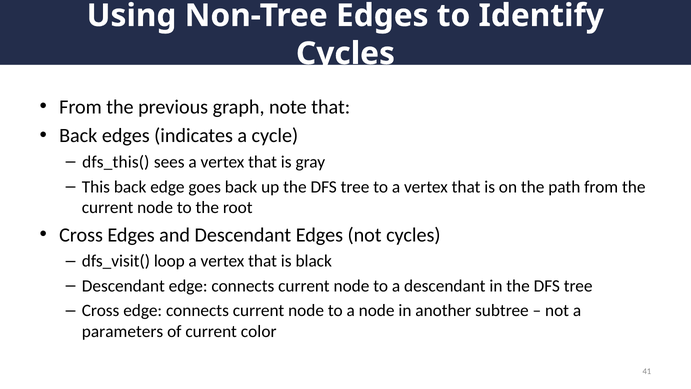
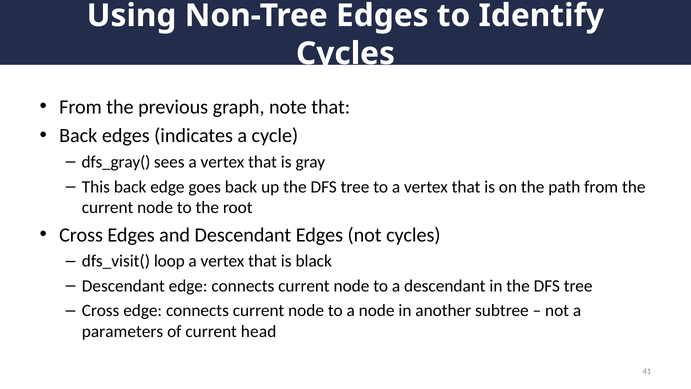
dfs_this(: dfs_this( -> dfs_gray(
color: color -> head
